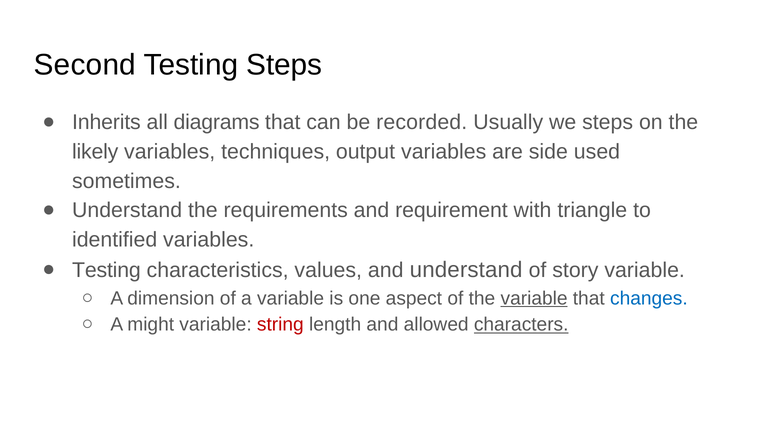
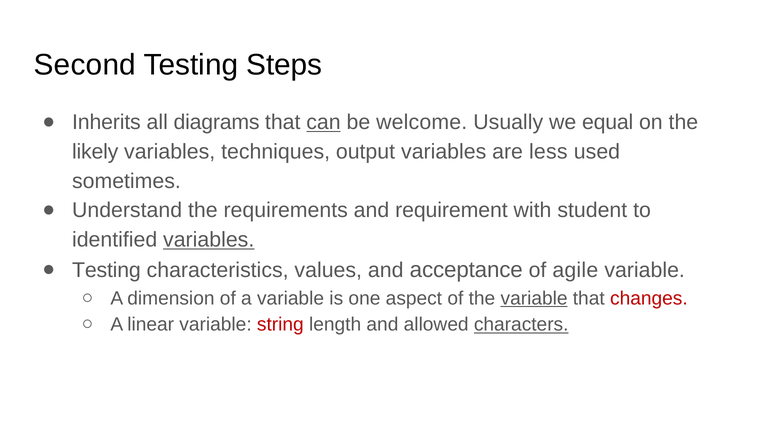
can underline: none -> present
recorded: recorded -> welcome
we steps: steps -> equal
side: side -> less
triangle: triangle -> student
variables at (209, 240) underline: none -> present
and understand: understand -> acceptance
story: story -> agile
changes colour: blue -> red
might: might -> linear
